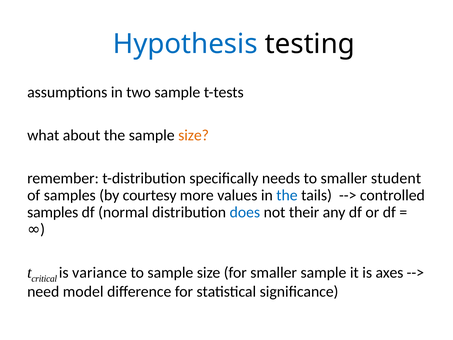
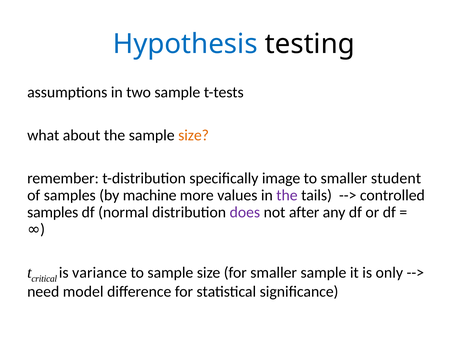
needs: needs -> image
courtesy: courtesy -> machine
the at (287, 195) colour: blue -> purple
does colour: blue -> purple
their: their -> after
axes: axes -> only
